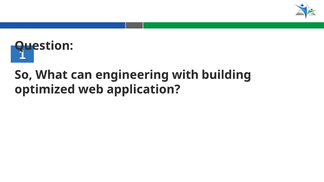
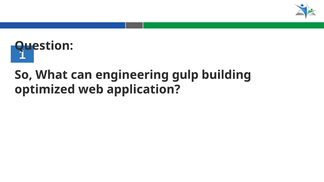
with: with -> gulp
